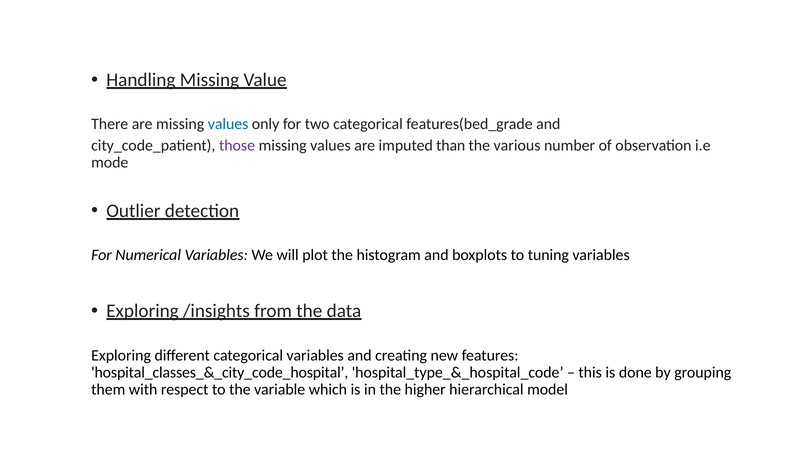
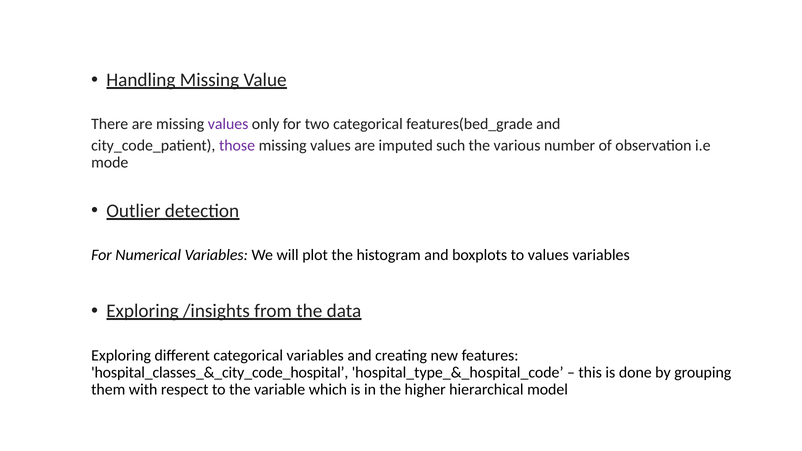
values at (228, 124) colour: blue -> purple
than: than -> such
to tuning: tuning -> values
